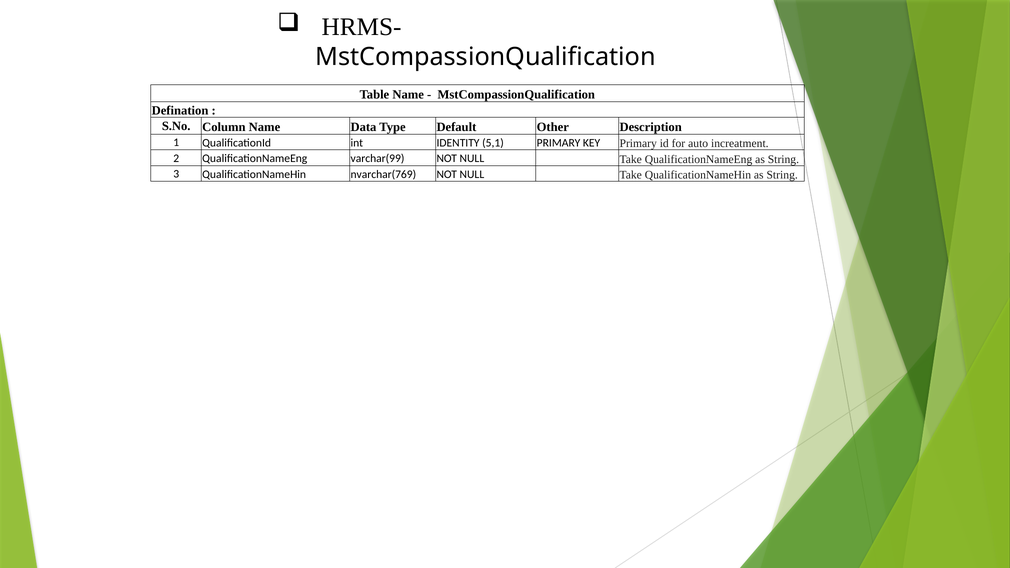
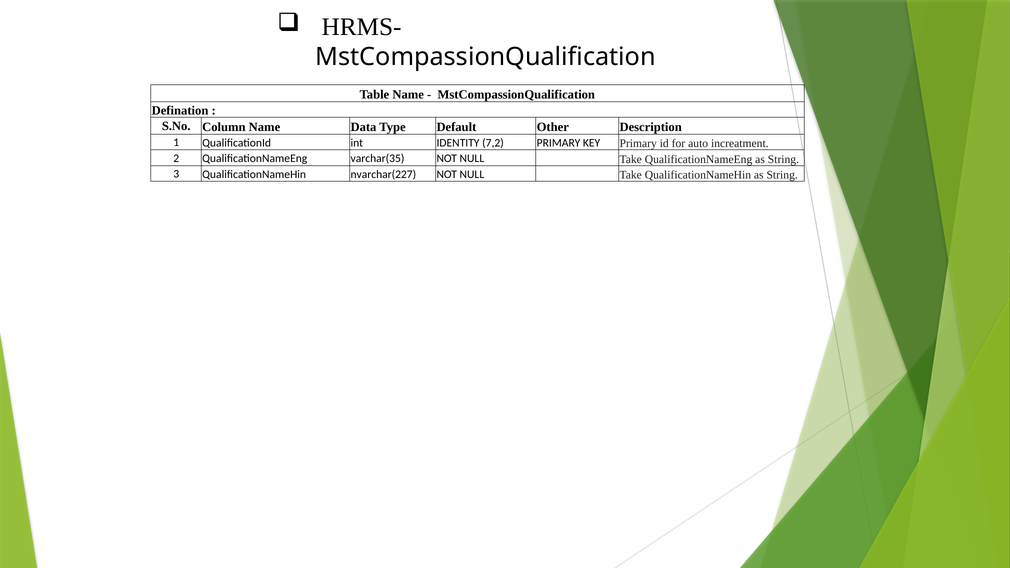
5,1: 5,1 -> 7,2
varchar(99: varchar(99 -> varchar(35
nvarchar(769: nvarchar(769 -> nvarchar(227
